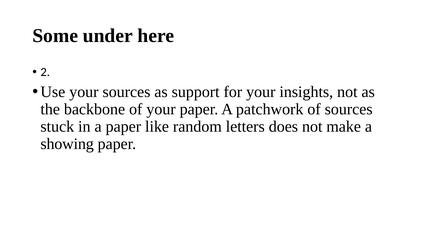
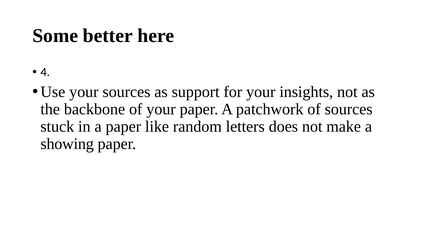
under: under -> better
2: 2 -> 4
